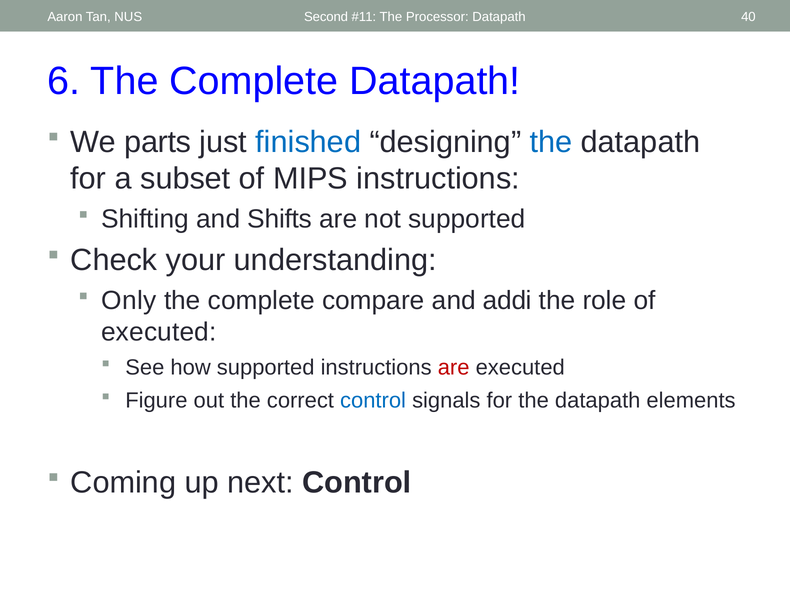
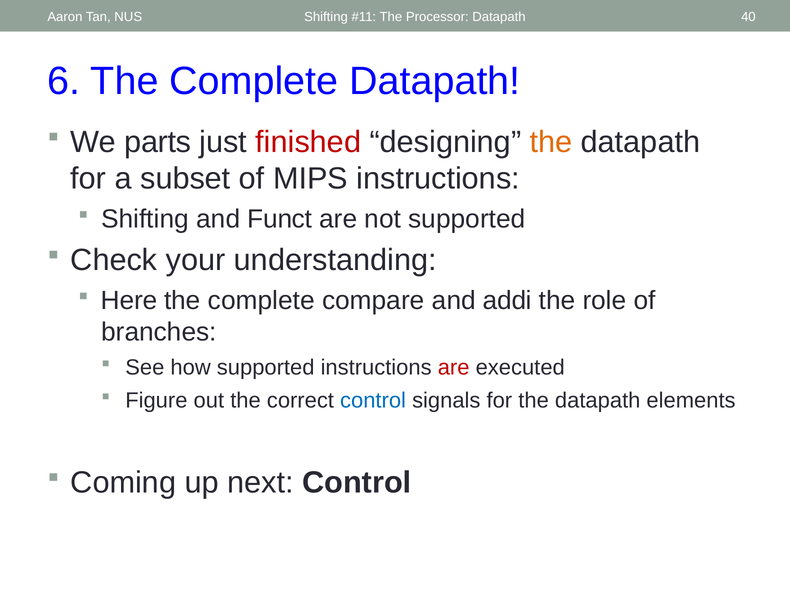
Second at (326, 17): Second -> Shifting
finished colour: blue -> red
the at (551, 142) colour: blue -> orange
Shifts: Shifts -> Funct
Only: Only -> Here
executed at (159, 333): executed -> branches
